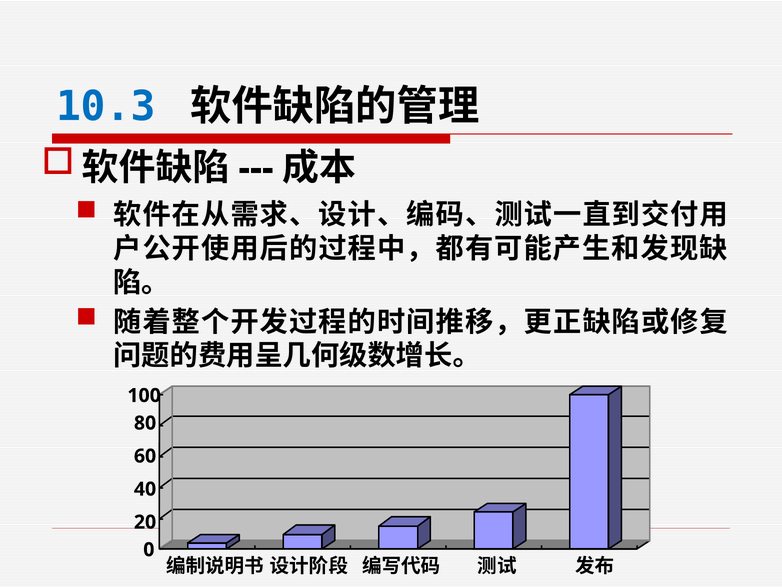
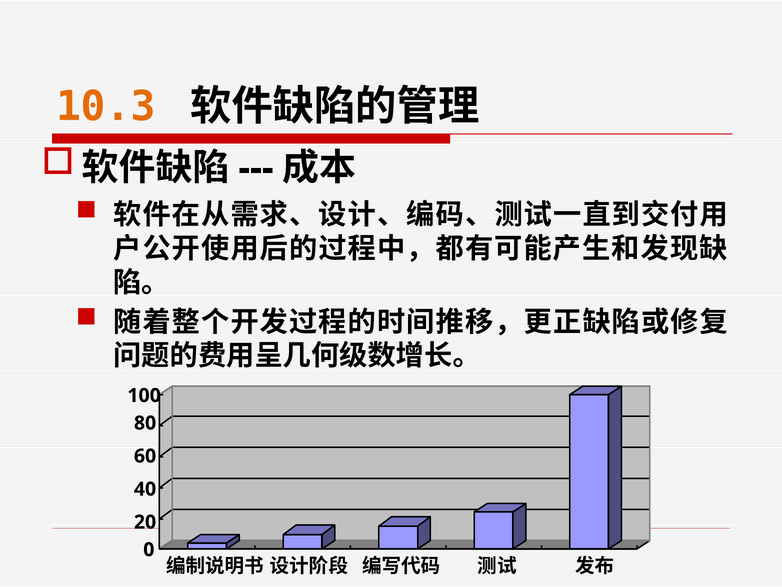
10.3 colour: blue -> orange
